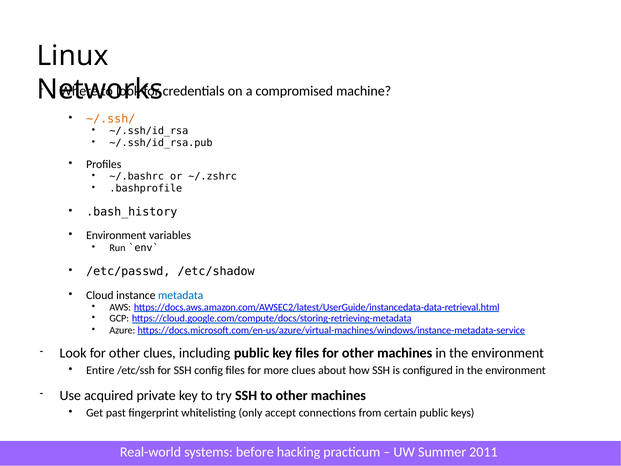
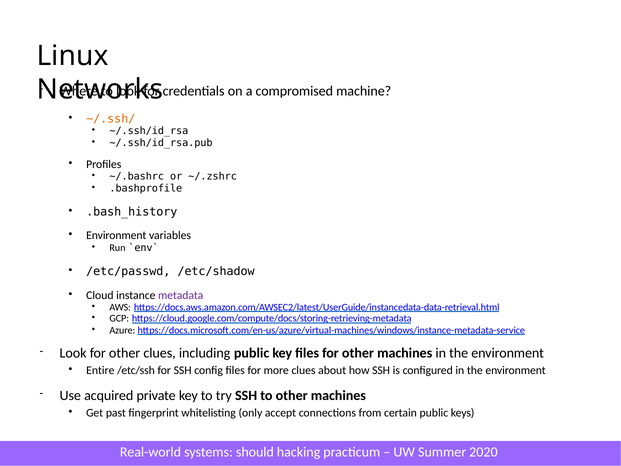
metadata colour: blue -> purple
before: before -> should
2011: 2011 -> 2020
